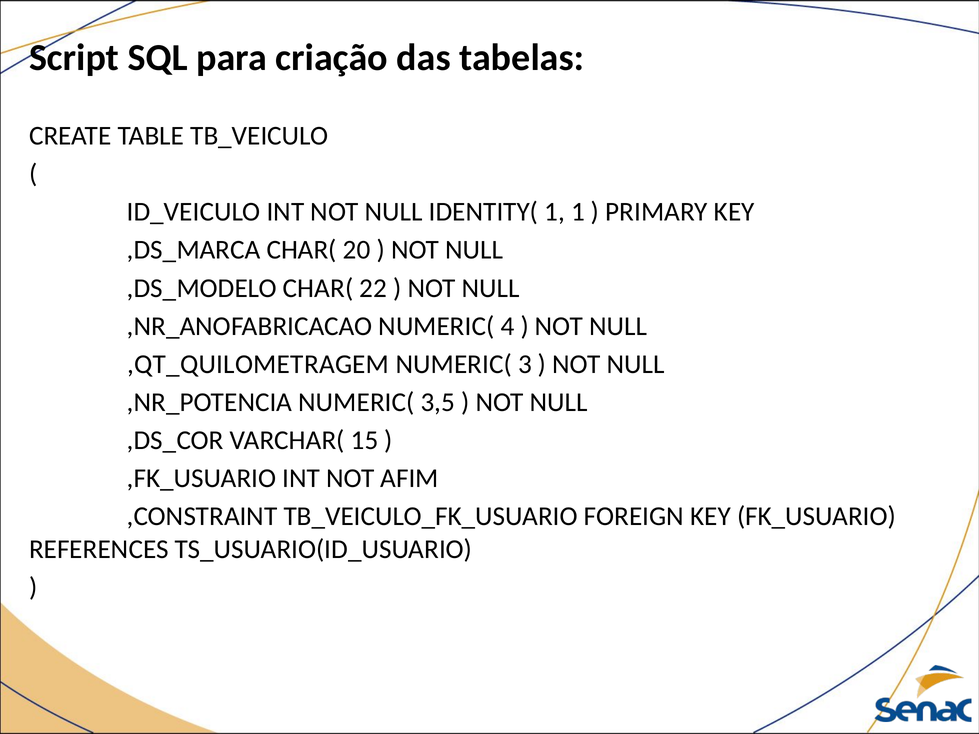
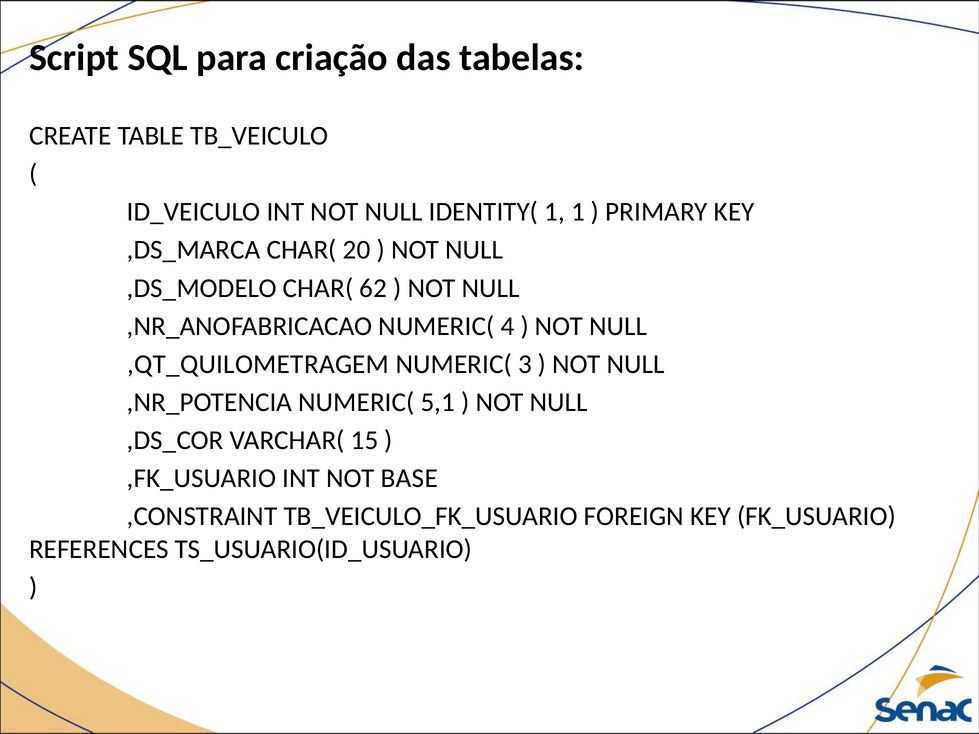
22: 22 -> 62
3,5: 3,5 -> 5,1
AFIM: AFIM -> BASE
